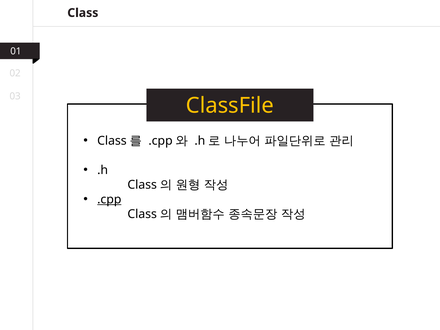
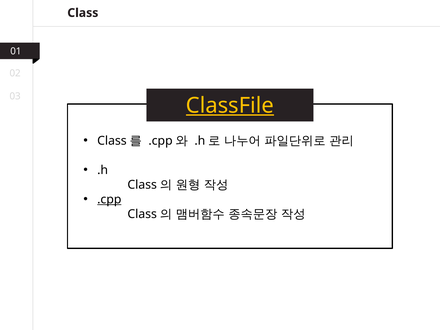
ClassFile underline: none -> present
